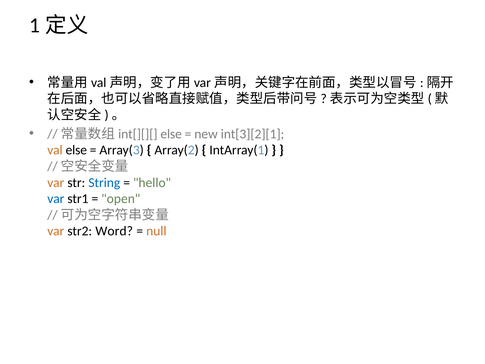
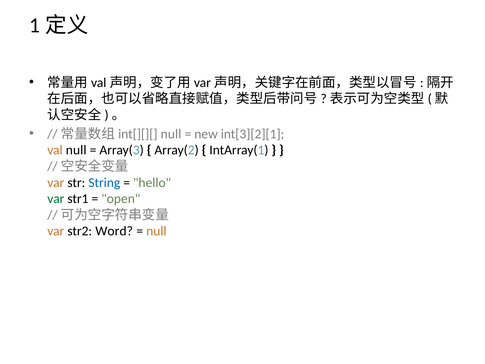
else at (171, 134): else -> null
val else: else -> null
var at (56, 199) colour: blue -> green
